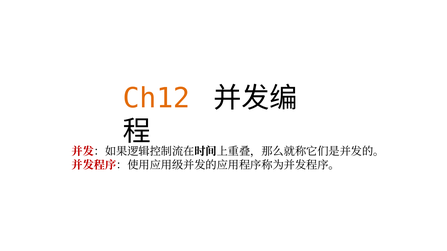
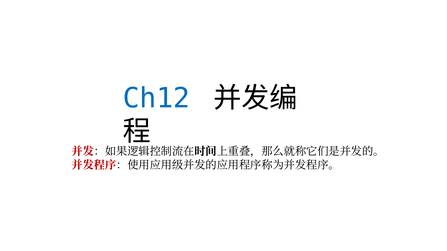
Ch12 colour: orange -> blue
